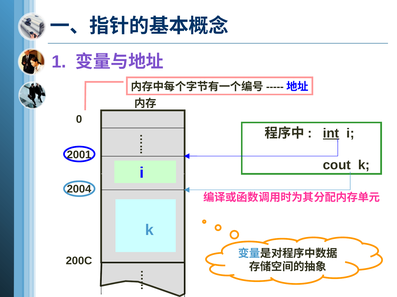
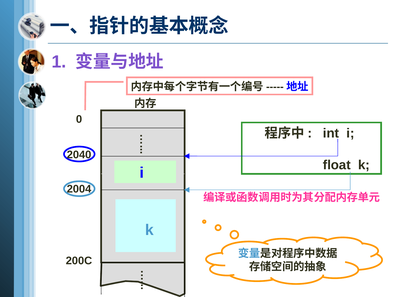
int underline: present -> none
2001: 2001 -> 2040
cout: cout -> float
